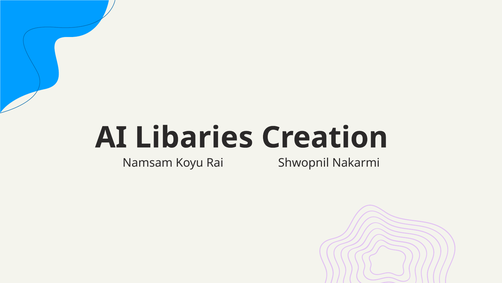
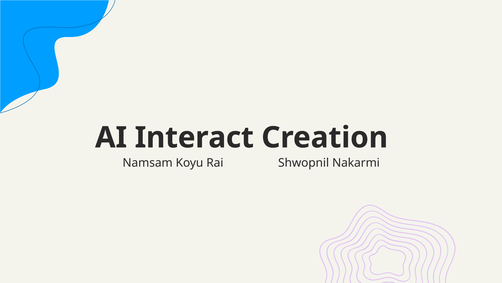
Libaries: Libaries -> Interact
